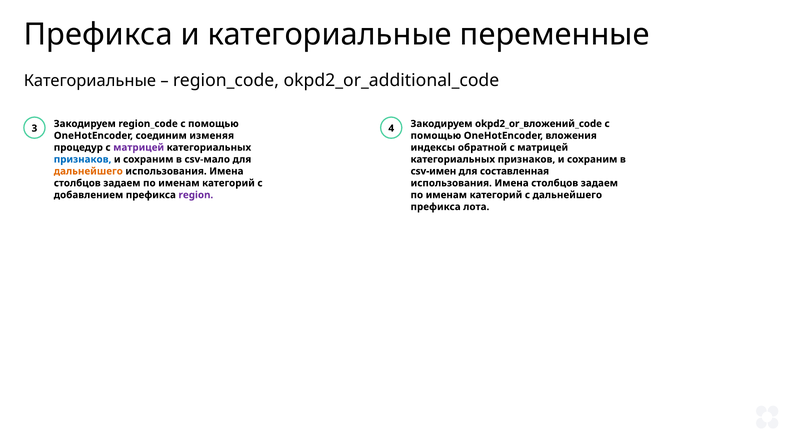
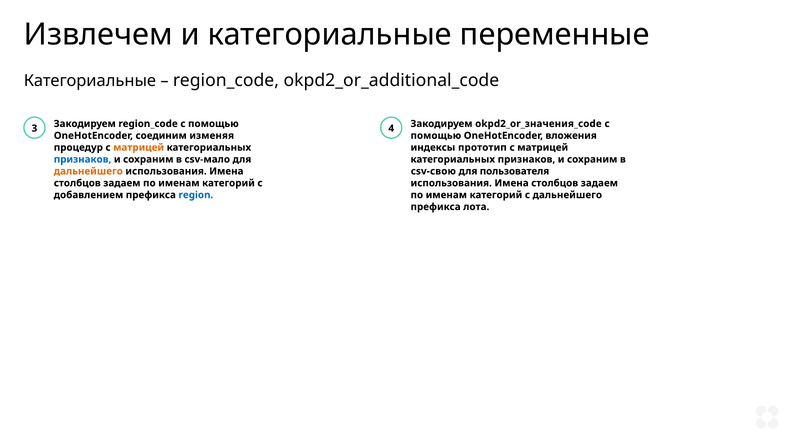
Префикса at (98, 35): Префикса -> Извлечем
okpd2_or_вложений_code: okpd2_or_вложений_code -> okpd2_or_значения_code
матрицей at (139, 147) colour: purple -> orange
обратной: обратной -> прототип
csv-имен: csv-имен -> csv-свою
составленная: составленная -> пользователя
region colour: purple -> blue
